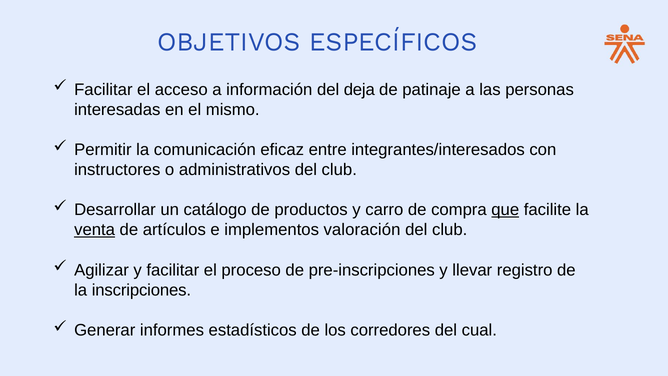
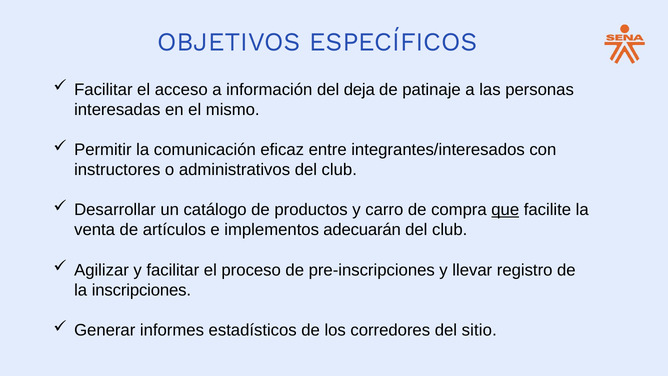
venta underline: present -> none
valoración: valoración -> adecuarán
cual: cual -> sitio
